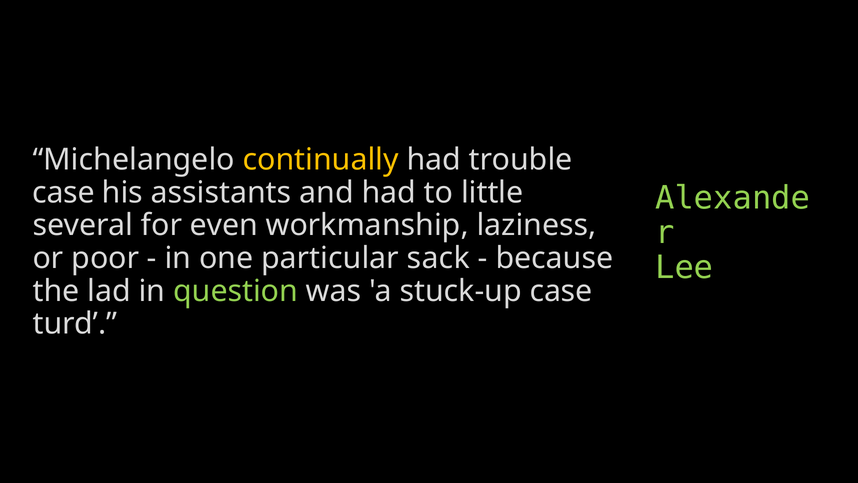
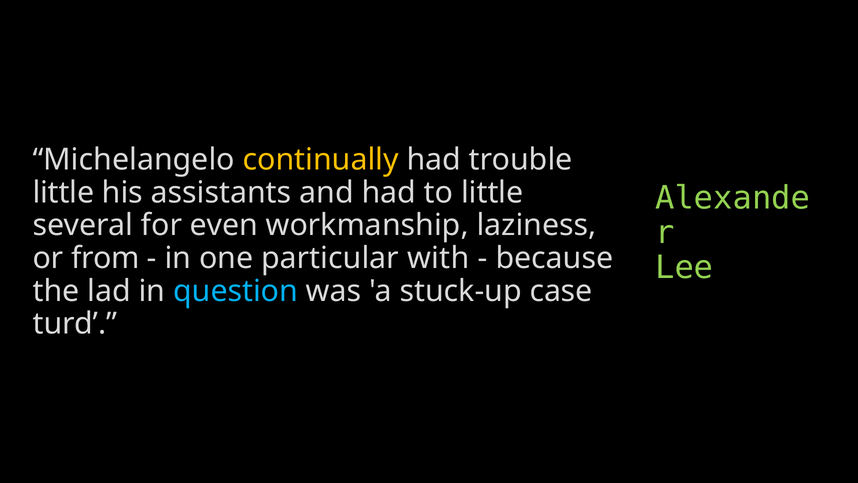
case at (63, 192): case -> little
poor: poor -> from
sack: sack -> with
question colour: light green -> light blue
